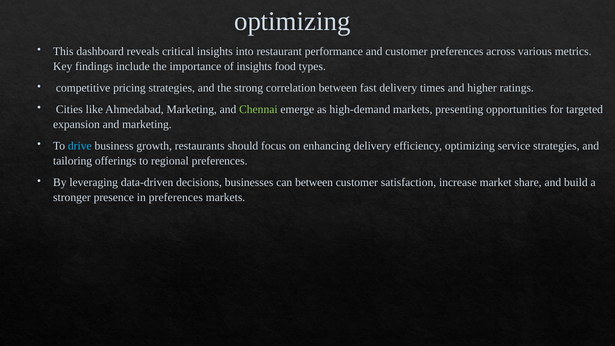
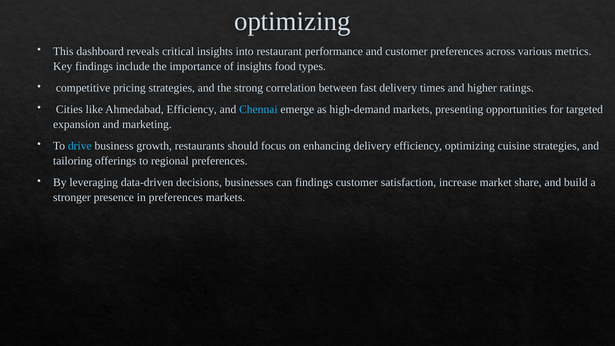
Ahmedabad Marketing: Marketing -> Efficiency
Chennai colour: light green -> light blue
service: service -> cuisine
can between: between -> findings
